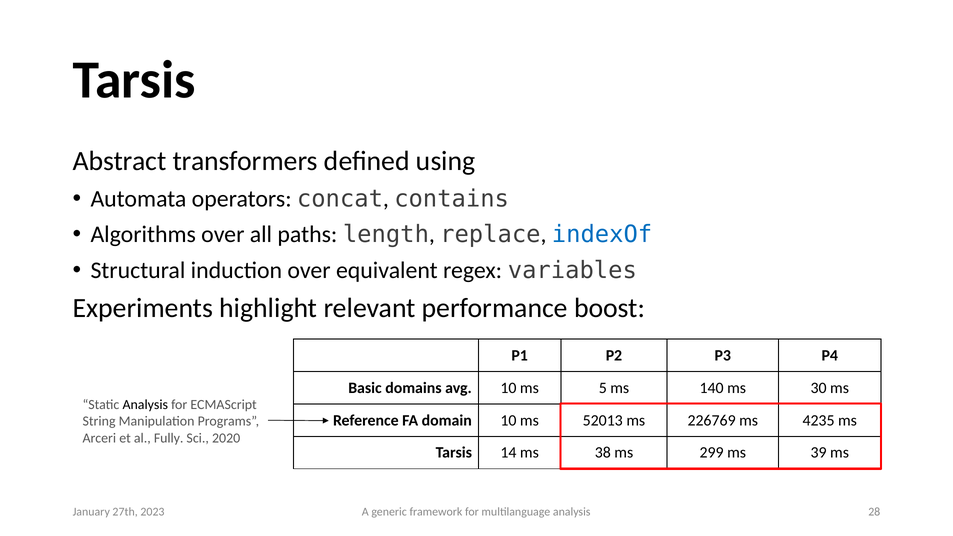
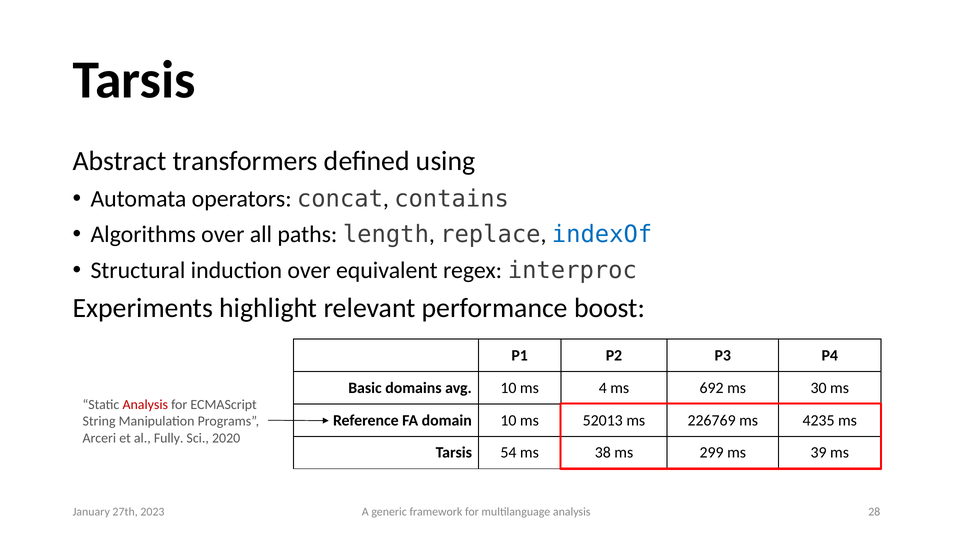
variables: variables -> interproc
5: 5 -> 4
140: 140 -> 692
Analysis at (145, 405) colour: black -> red
14: 14 -> 54
